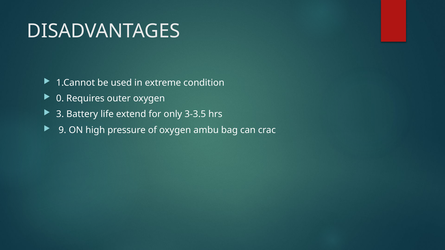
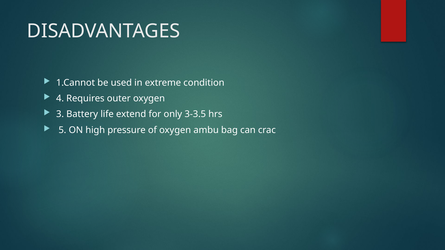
0: 0 -> 4
9: 9 -> 5
